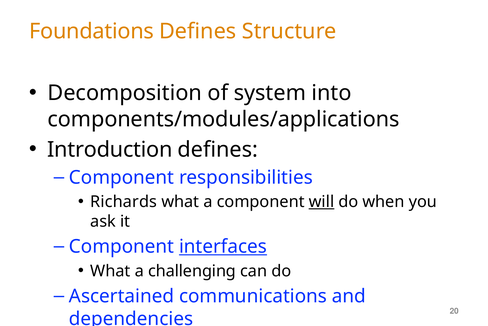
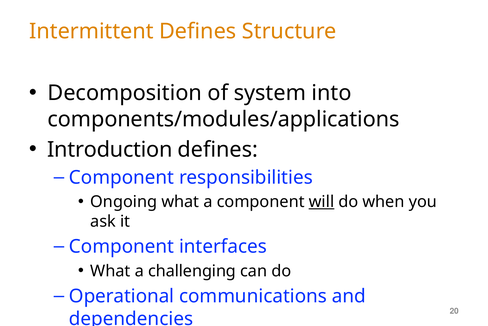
Foundations: Foundations -> Intermittent
Richards: Richards -> Ongoing
interfaces underline: present -> none
Ascertained: Ascertained -> Operational
